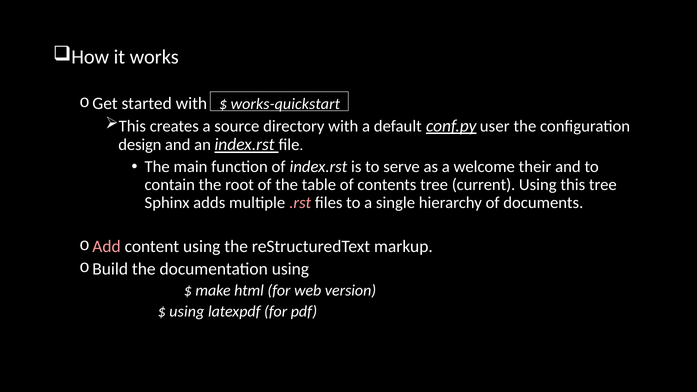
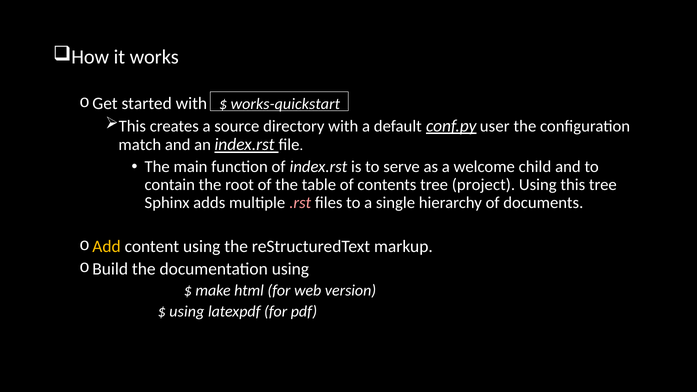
design: design -> match
their: their -> child
current: current -> project
Add colour: pink -> yellow
